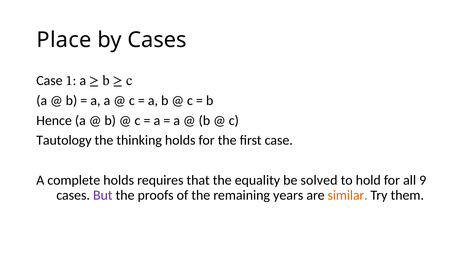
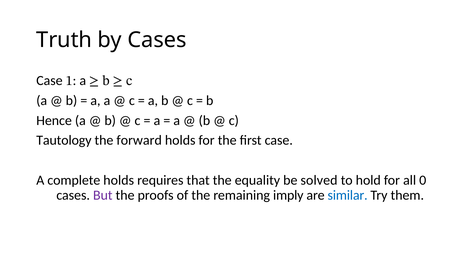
Place: Place -> Truth
thinking: thinking -> forward
9: 9 -> 0
years: years -> imply
similar colour: orange -> blue
